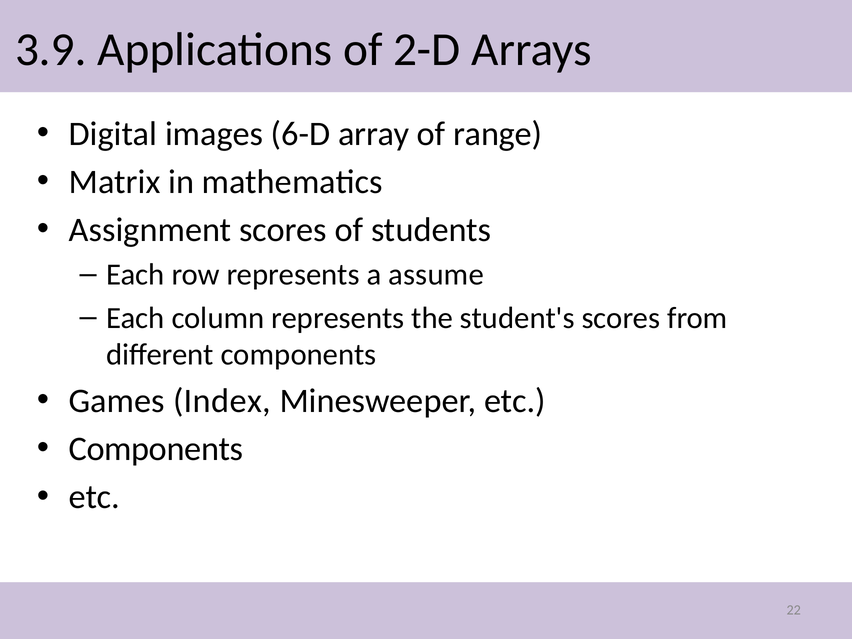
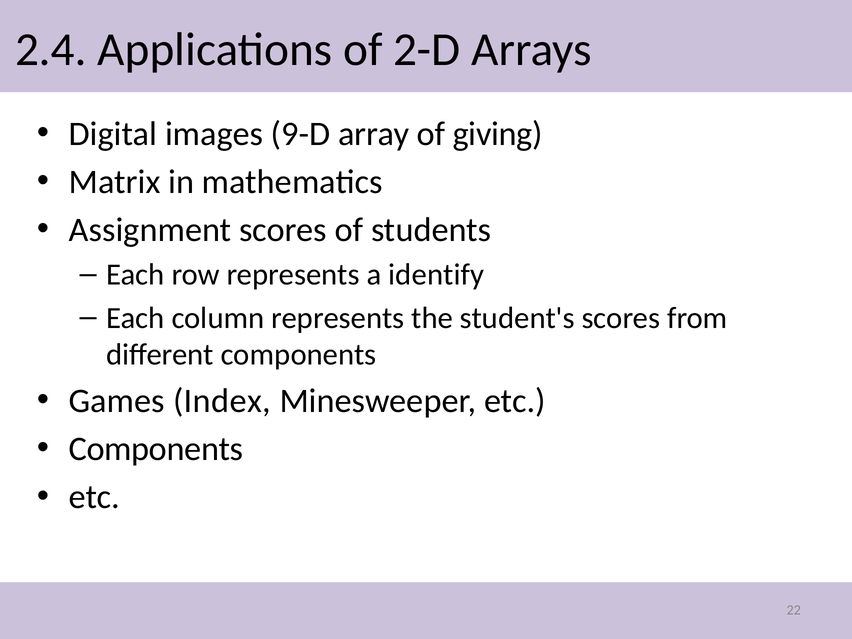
3.9: 3.9 -> 2.4
6-D: 6-D -> 9-D
range: range -> giving
assume: assume -> identify
